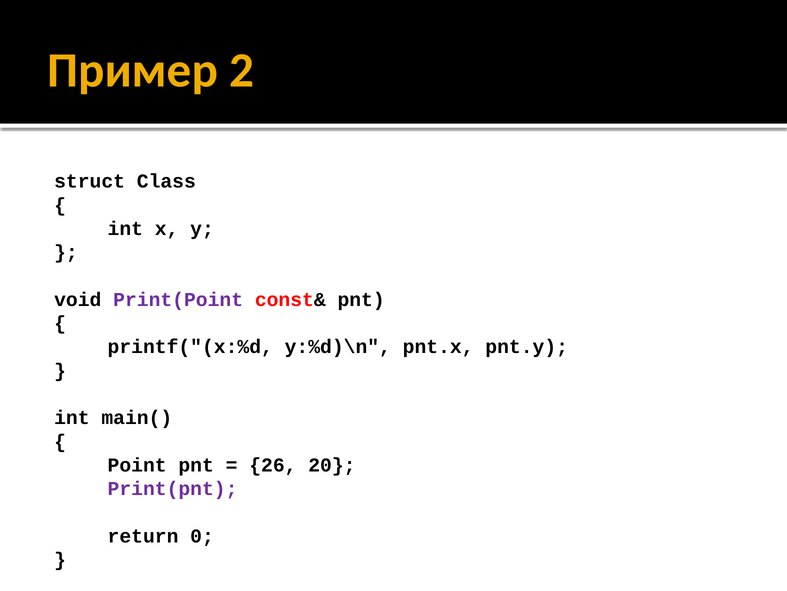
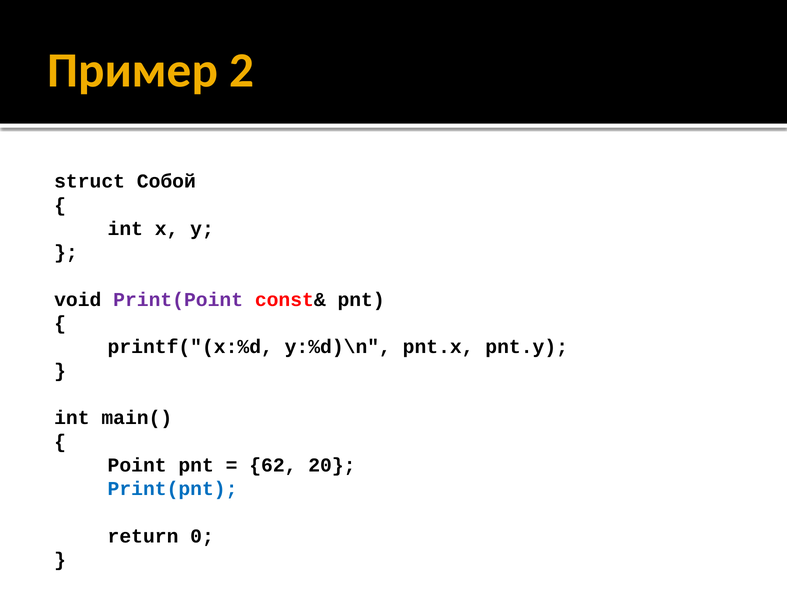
Class: Class -> Собой
26: 26 -> 62
Print(pnt colour: purple -> blue
